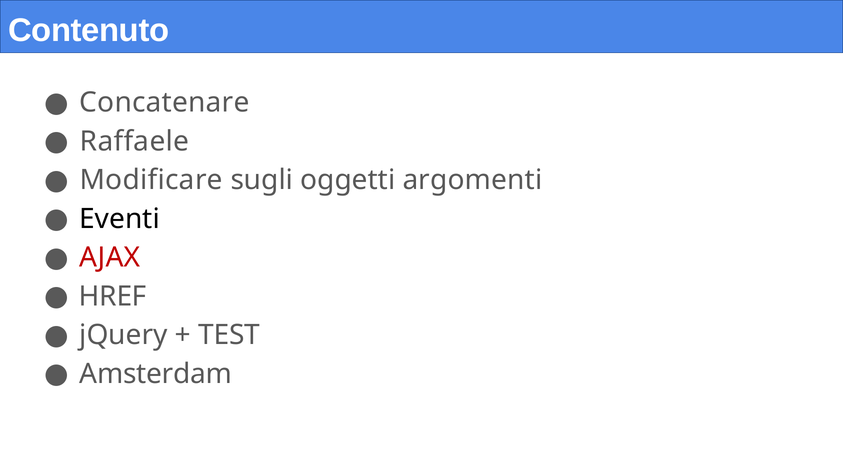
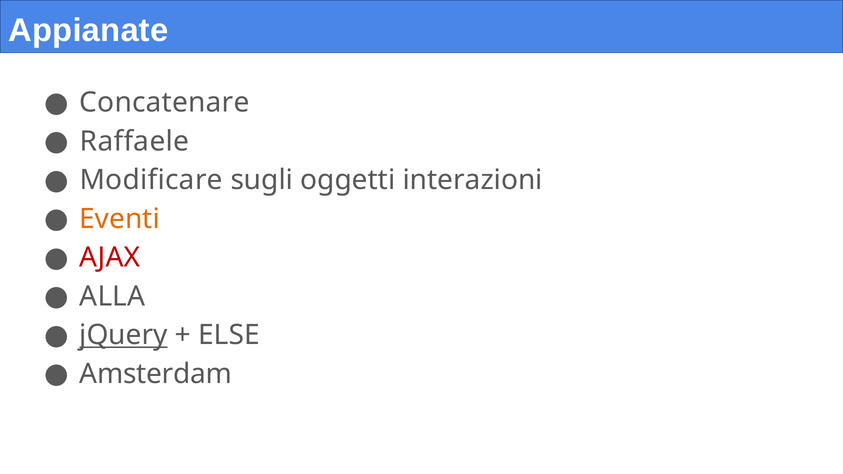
Contenuto: Contenuto -> Appianate
argomenti: argomenti -> interazioni
Eventi colour: black -> orange
HREF: HREF -> ALLA
jQuery underline: none -> present
TEST: TEST -> ELSE
